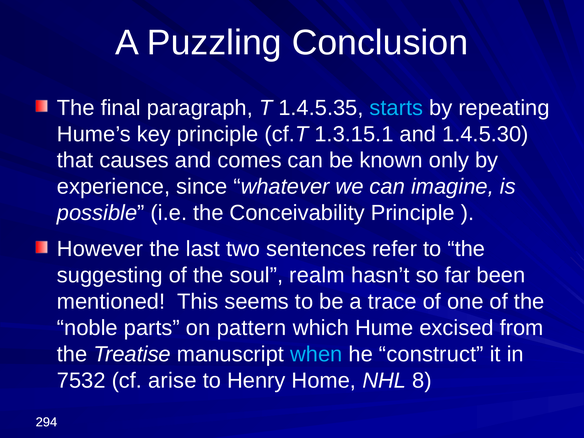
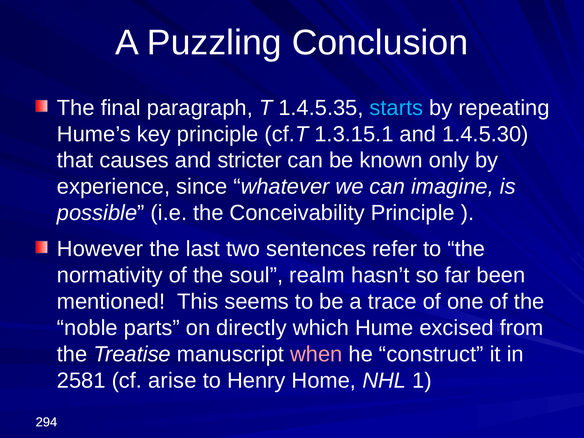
comes: comes -> stricter
suggesting: suggesting -> normativity
pattern: pattern -> directly
when colour: light blue -> pink
7532: 7532 -> 2581
8: 8 -> 1
